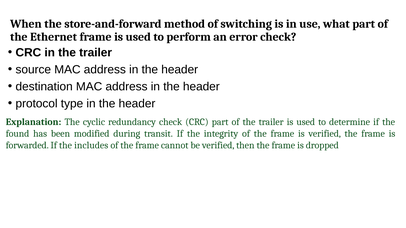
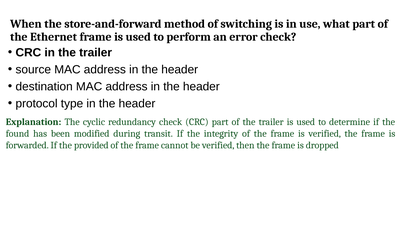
includes: includes -> provided
